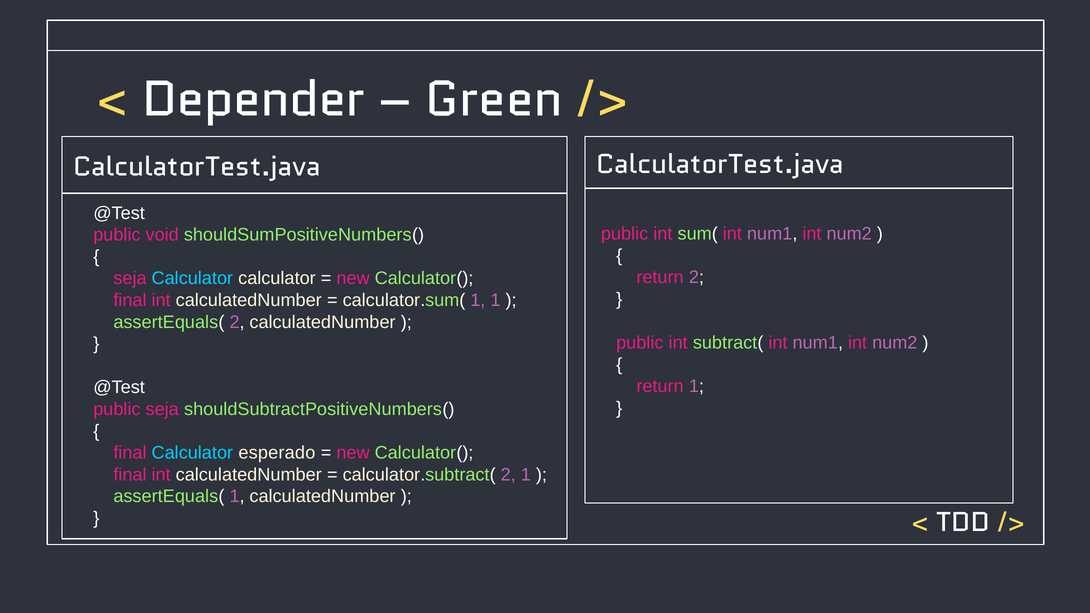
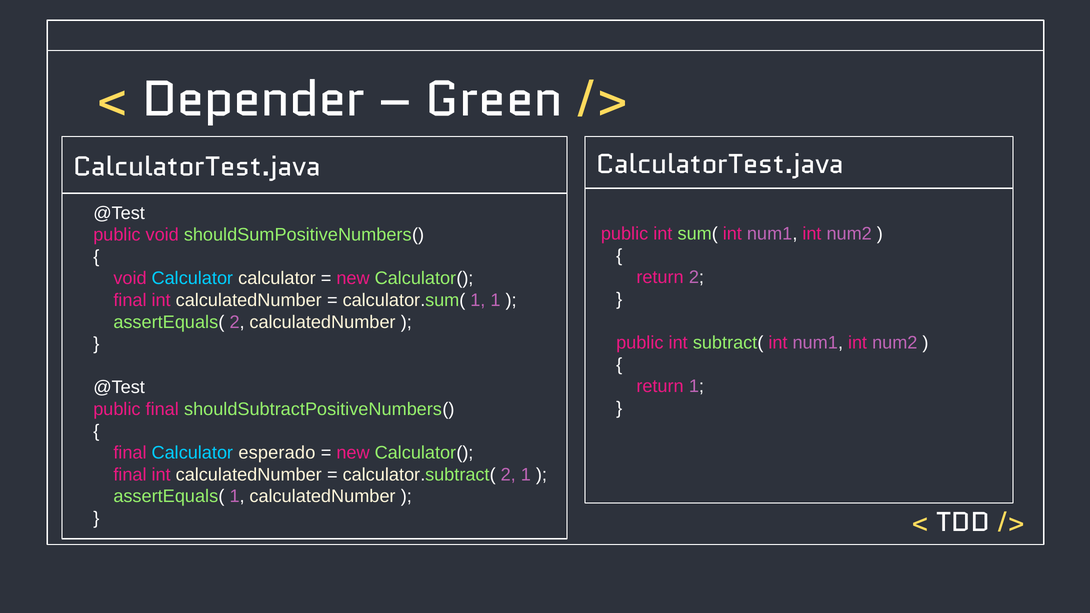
seja at (130, 279): seja -> void
public seja: seja -> final
